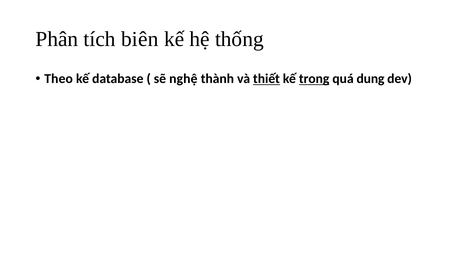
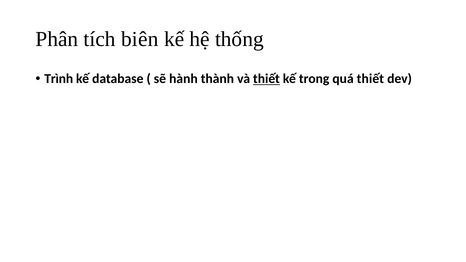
Theo: Theo -> Trình
nghệ: nghệ -> hành
trong underline: present -> none
quá dung: dung -> thiết
